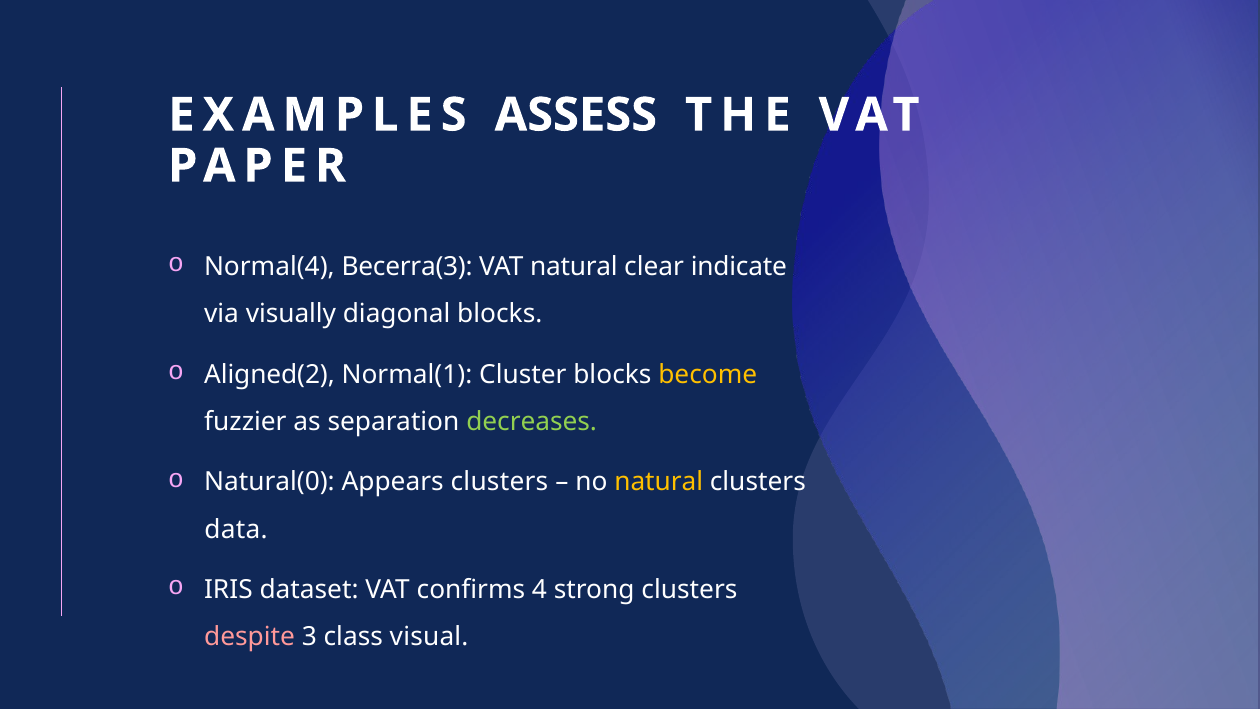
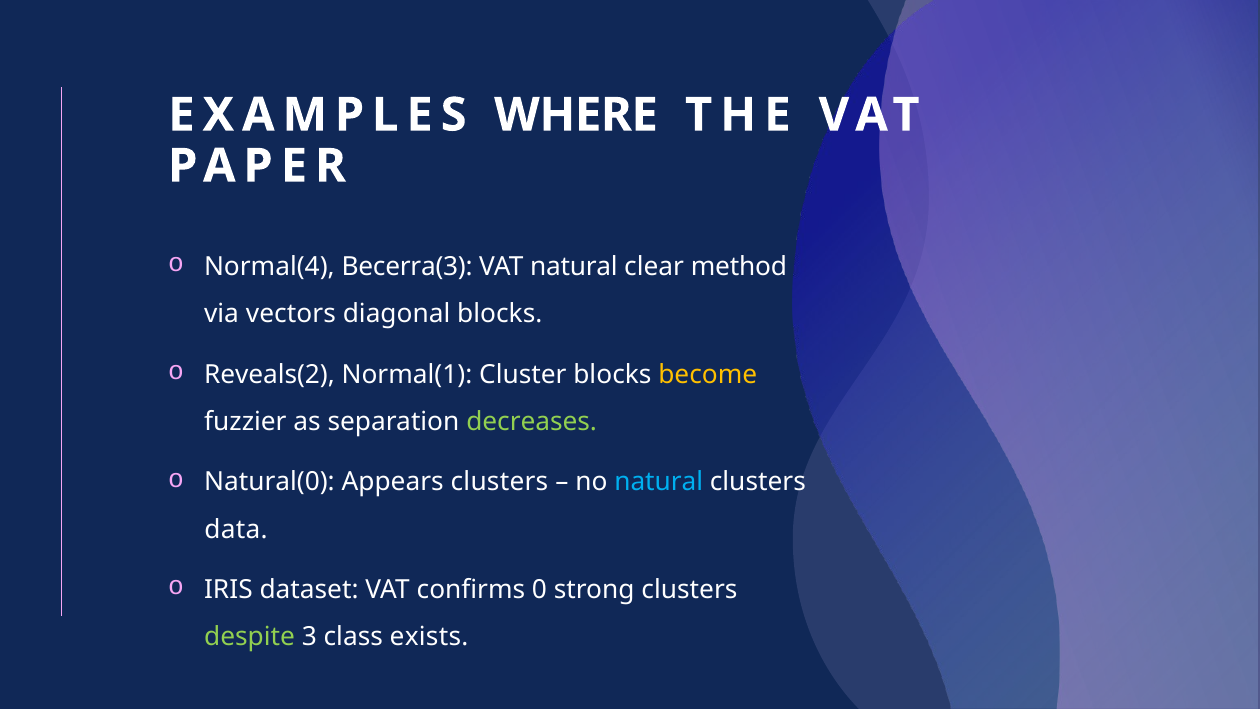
ASSESS: ASSESS -> WHERE
indicate: indicate -> method
visually: visually -> vectors
Aligned(2: Aligned(2 -> Reveals(2
natural at (659, 482) colour: yellow -> light blue
4: 4 -> 0
despite colour: pink -> light green
visual: visual -> exists
